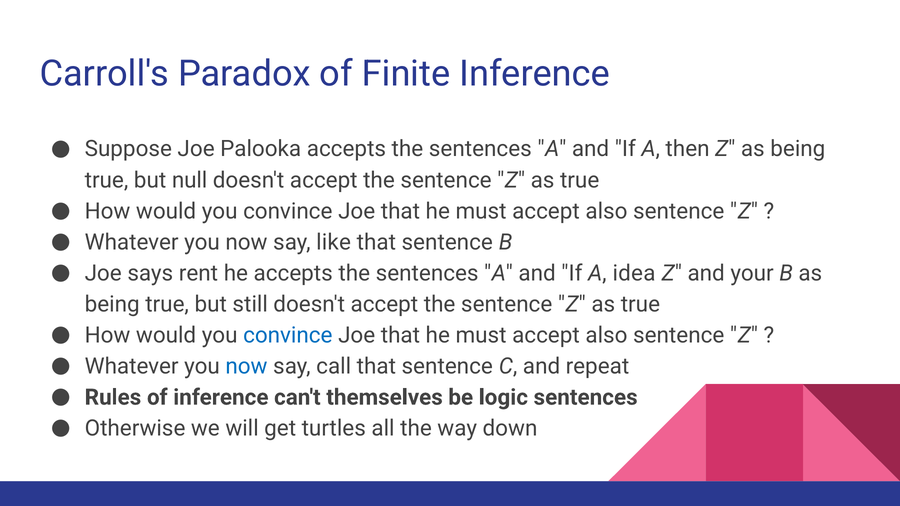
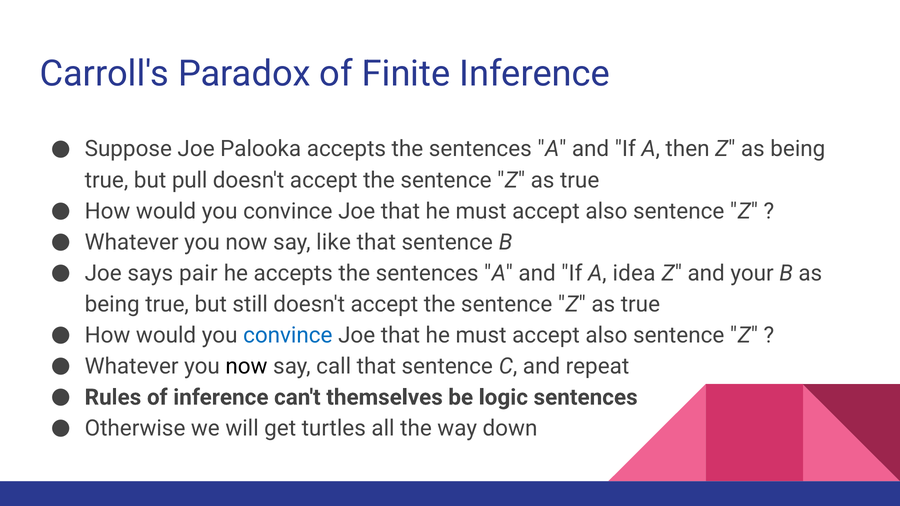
null: null -> pull
rent: rent -> pair
now at (246, 366) colour: blue -> black
